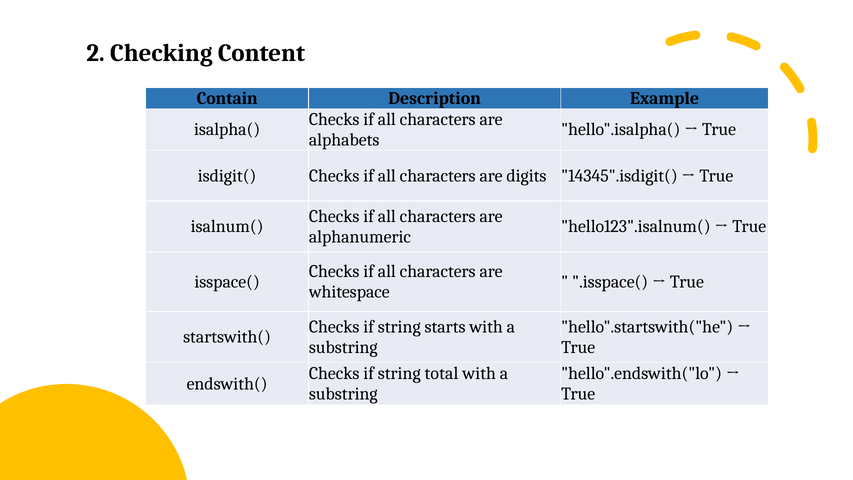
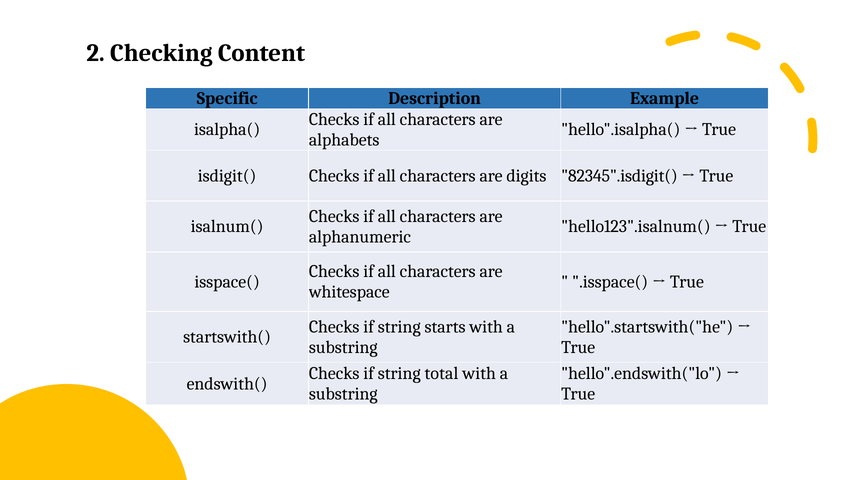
Contain: Contain -> Specific
14345".isdigit(: 14345".isdigit( -> 82345".isdigit(
